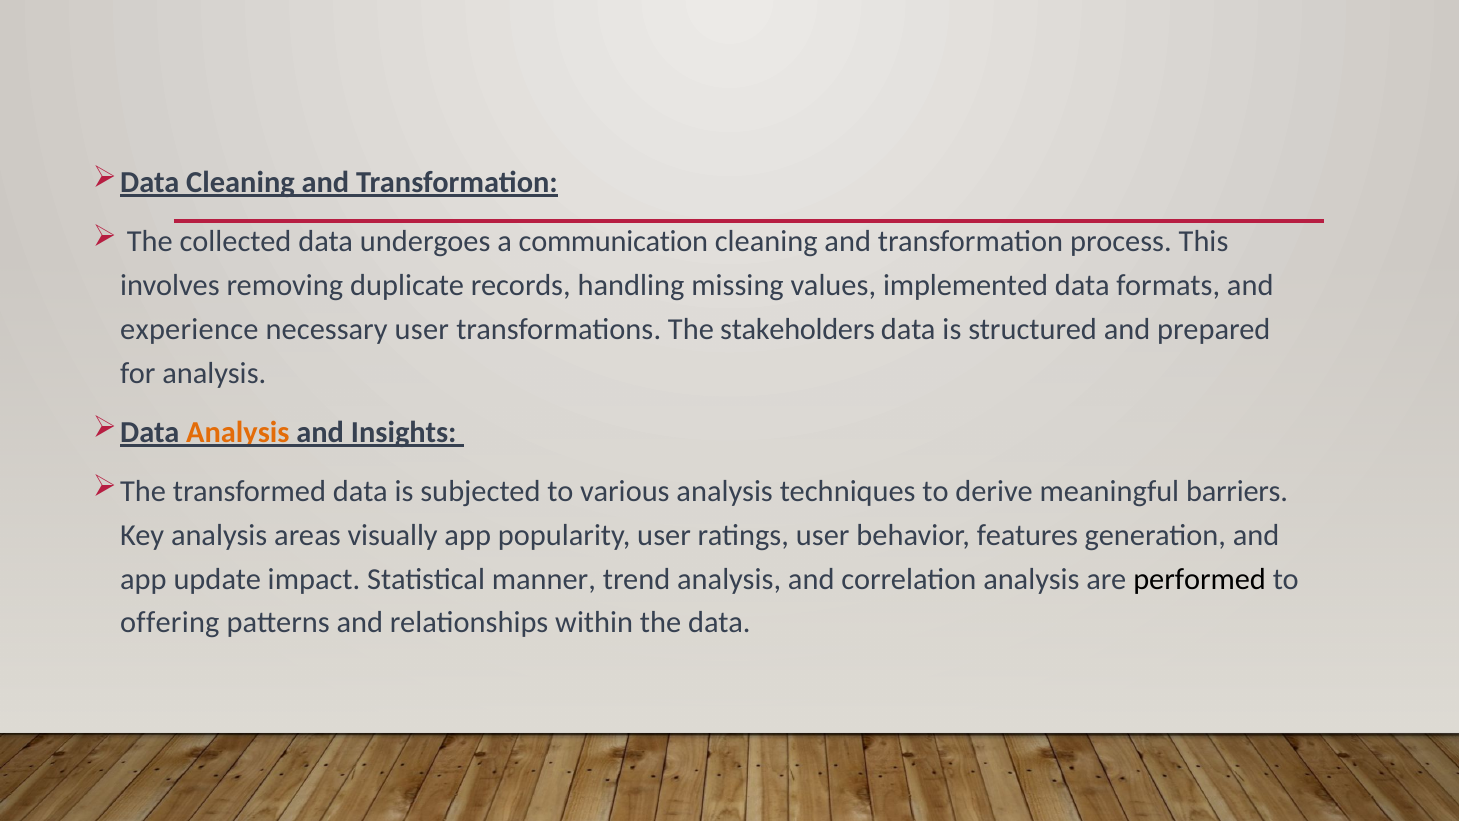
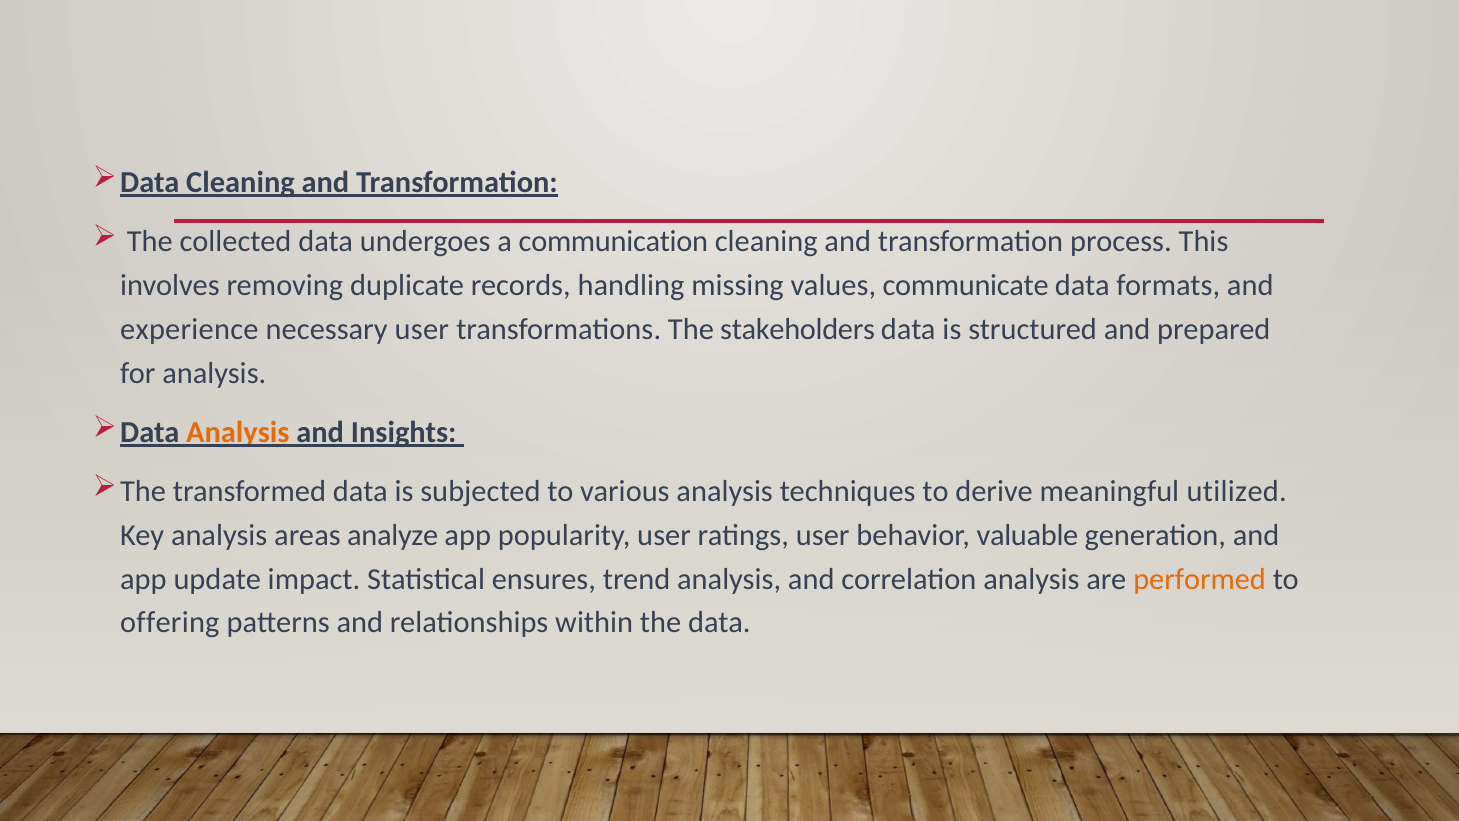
implemented: implemented -> communicate
barriers: barriers -> utilized
visually: visually -> analyze
features: features -> valuable
manner: manner -> ensures
performed colour: black -> orange
